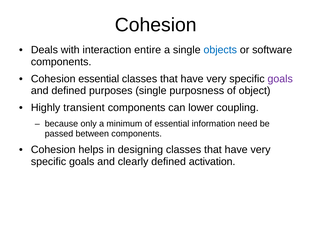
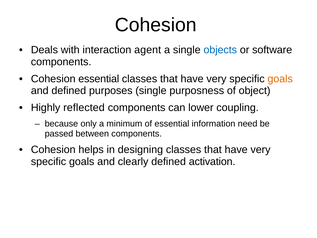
entire: entire -> agent
goals at (280, 79) colour: purple -> orange
transient: transient -> reflected
